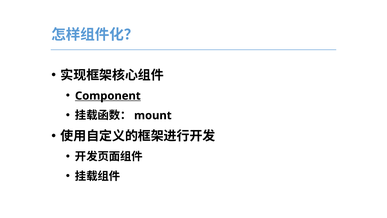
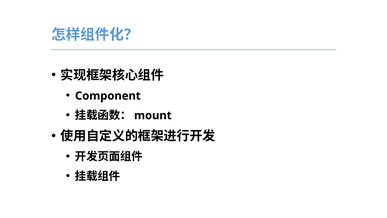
Component underline: present -> none
